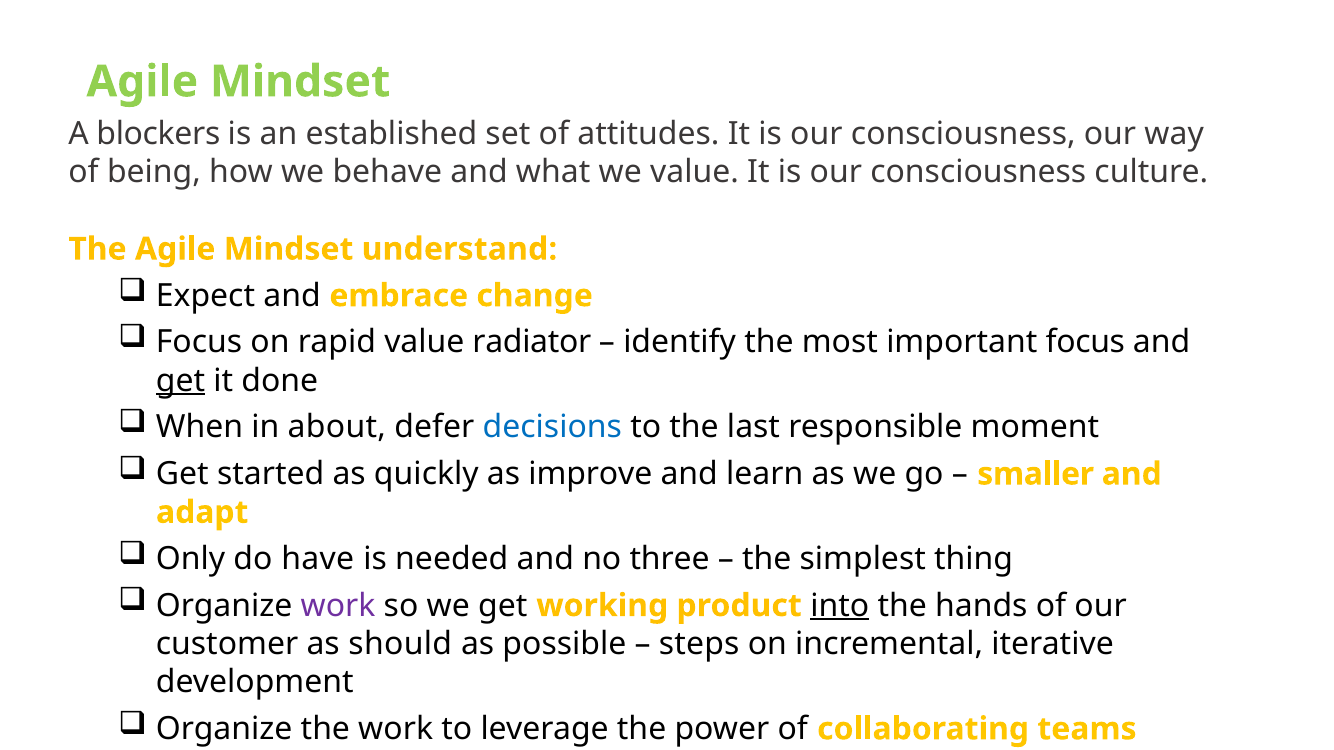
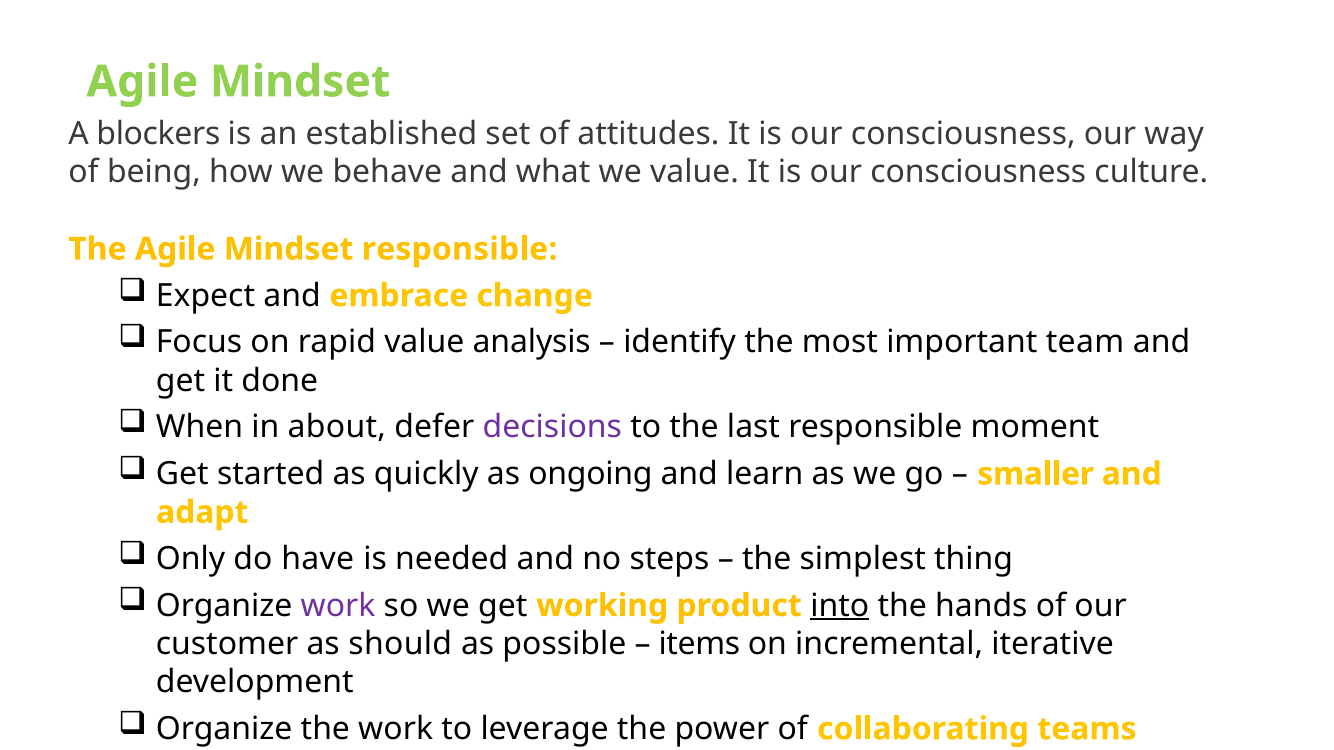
Mindset understand: understand -> responsible
radiator: radiator -> analysis
important focus: focus -> team
get at (181, 381) underline: present -> none
decisions colour: blue -> purple
improve: improve -> ongoing
three: three -> steps
steps: steps -> items
